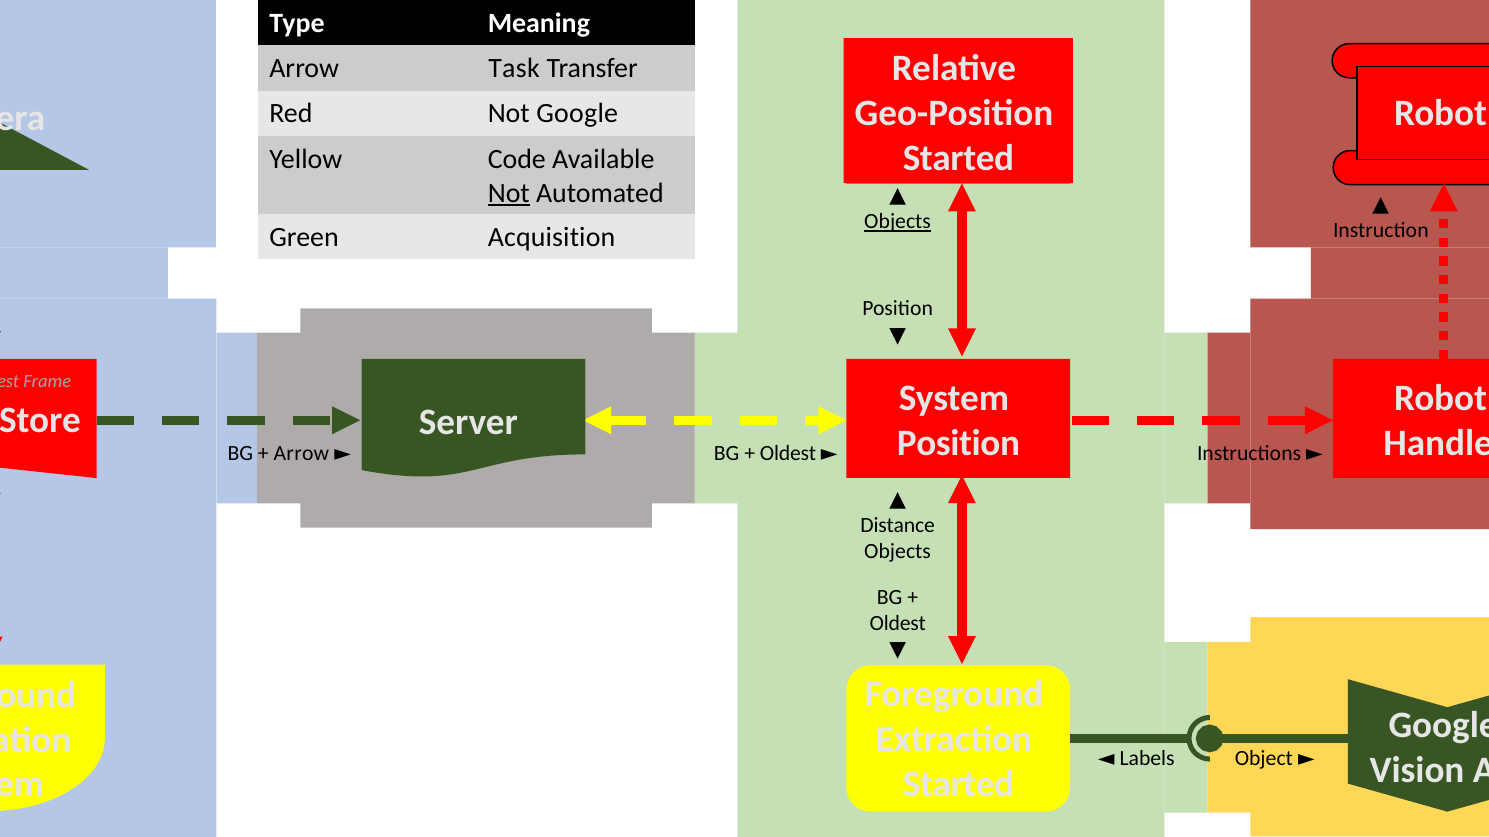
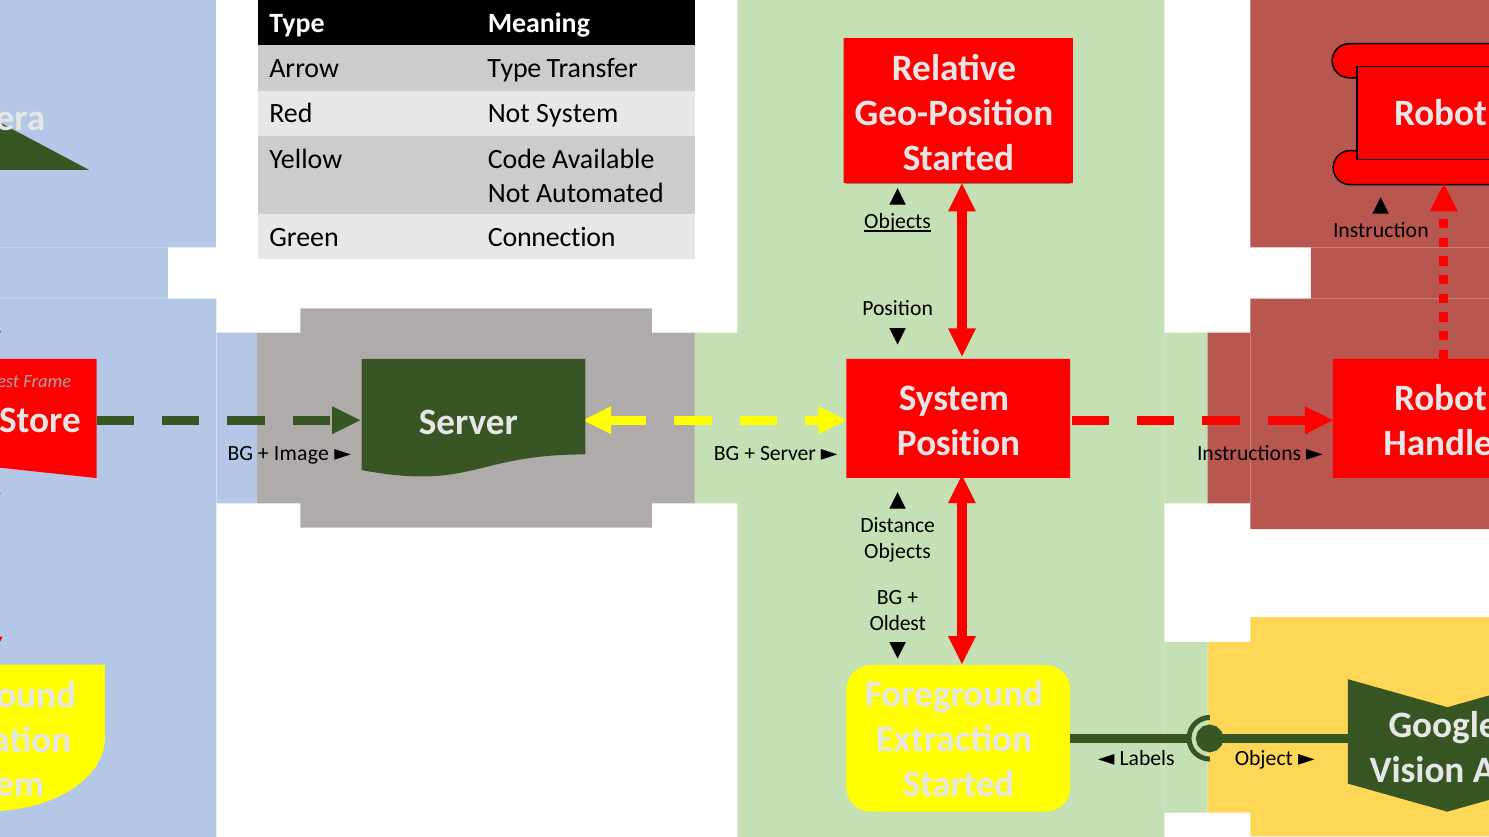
Arrow Task: Task -> Type
Not Google: Google -> System
Not at (509, 193) underline: present -> none
Acquisition: Acquisition -> Connection
Arrow at (301, 453): Arrow -> Image
Oldest at (788, 453): Oldest -> Server
